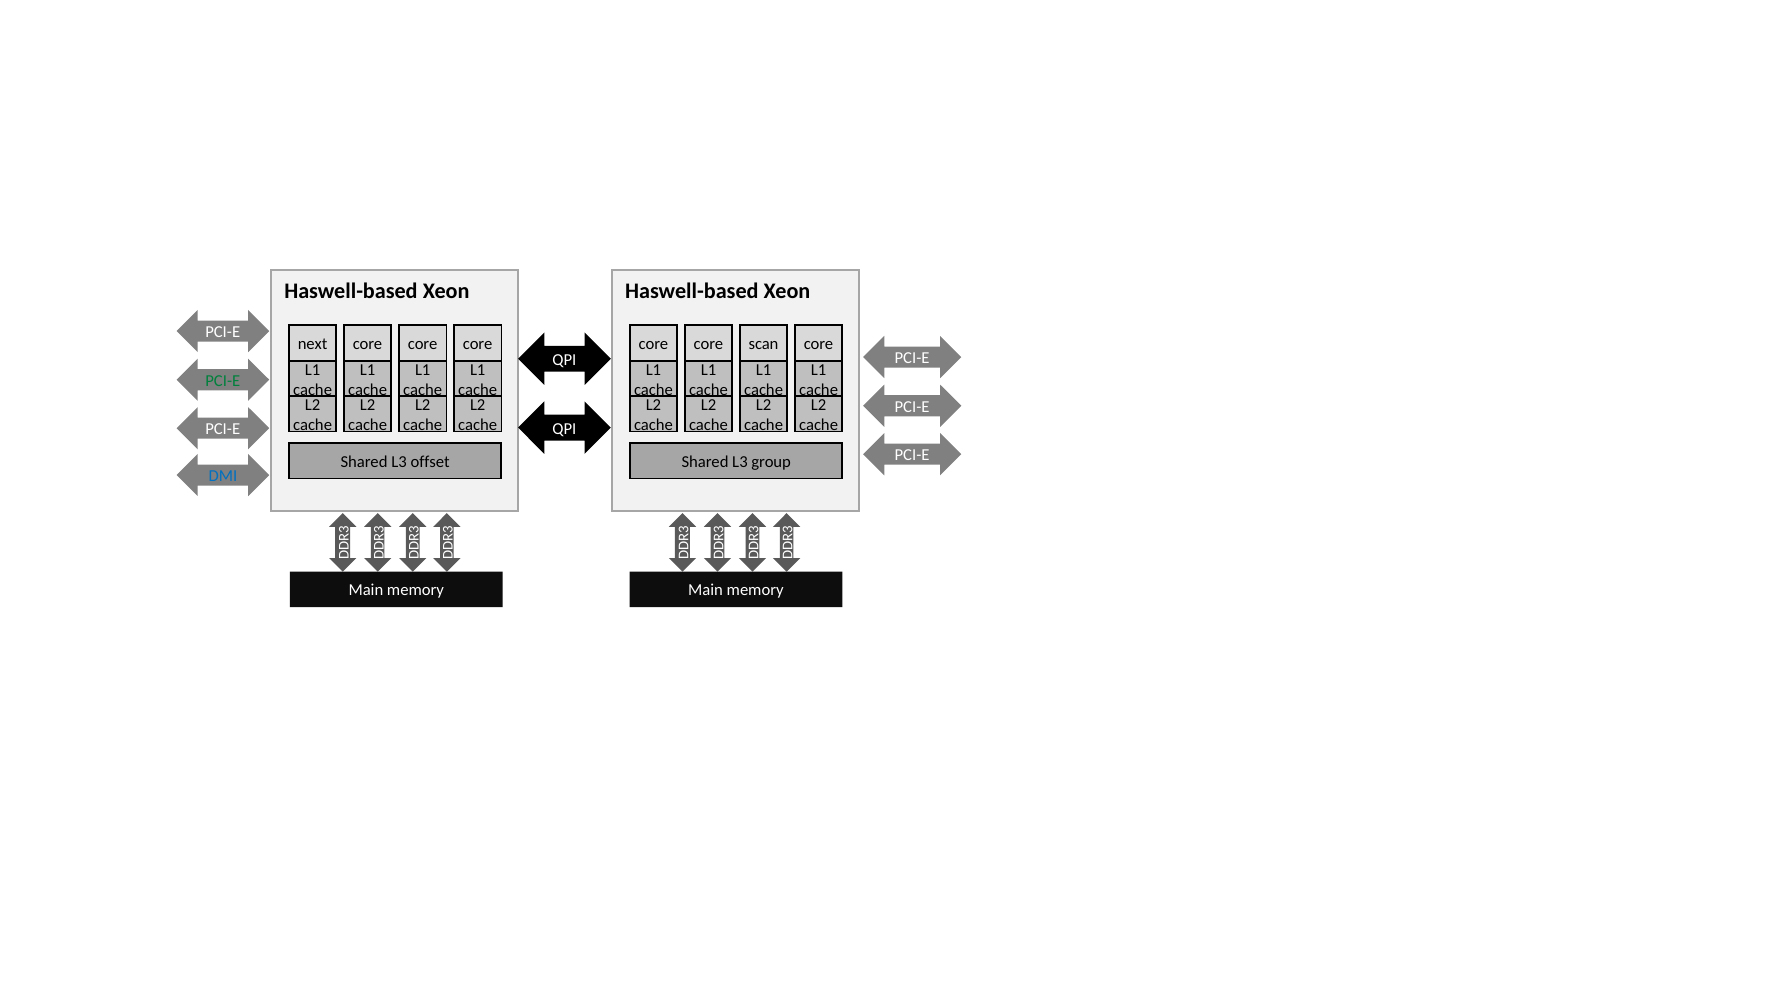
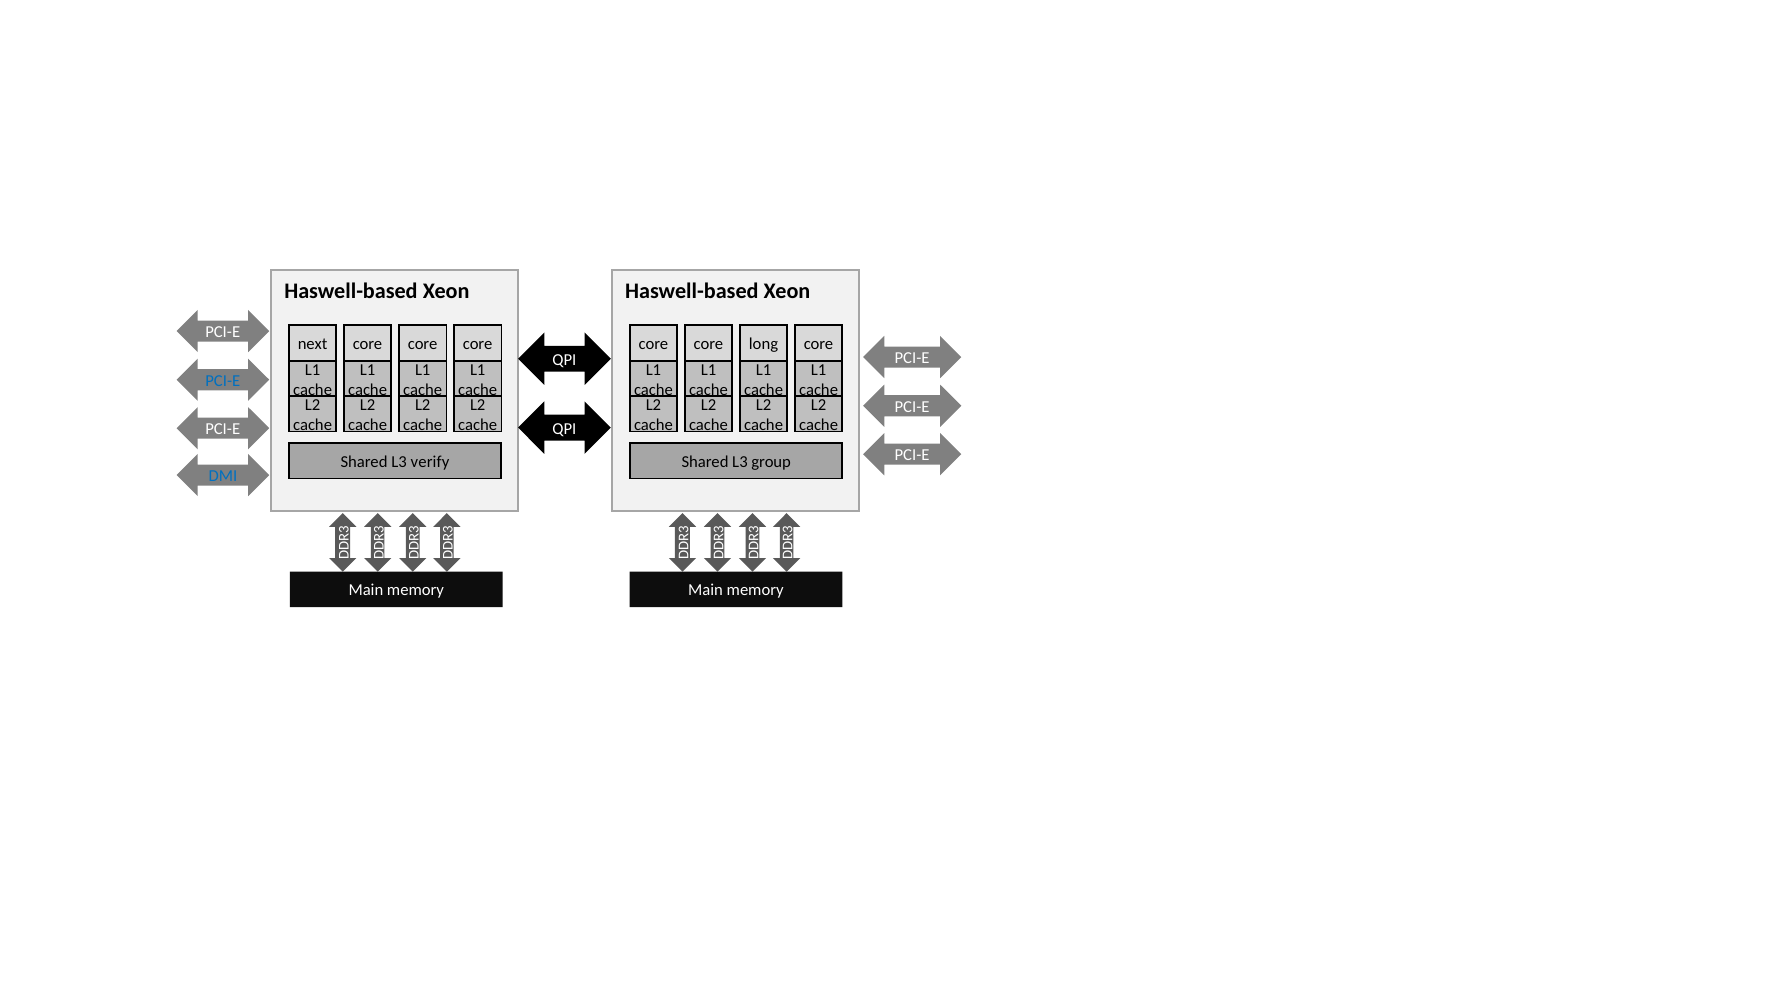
scan: scan -> long
PCI-E at (223, 381) colour: green -> blue
offset: offset -> verify
